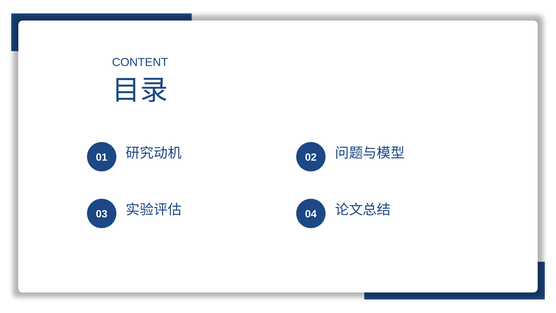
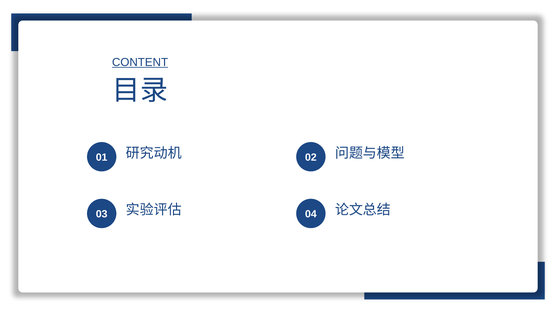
CONTENT underline: none -> present
